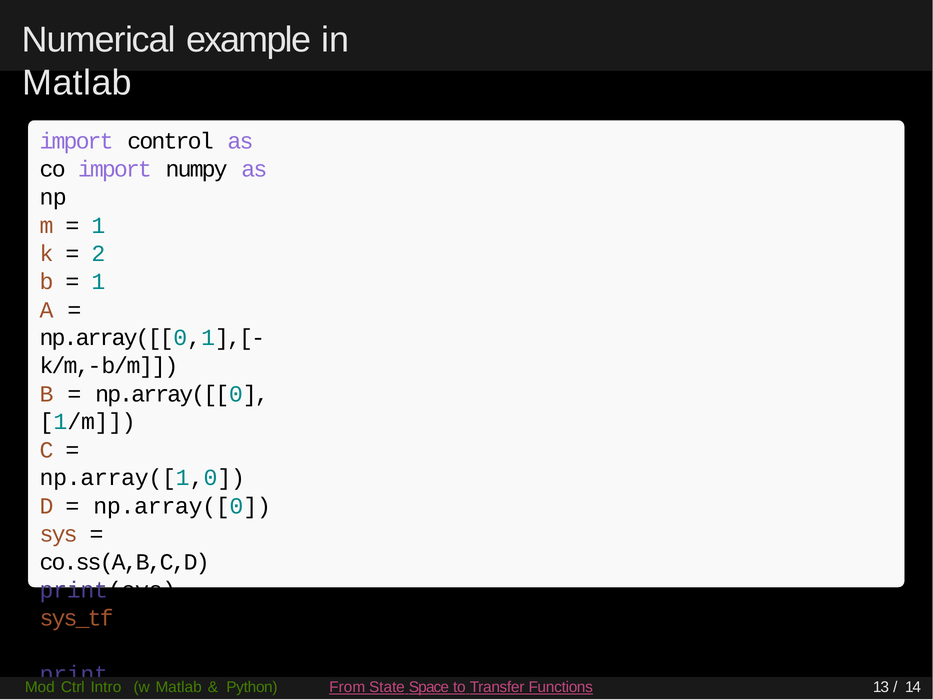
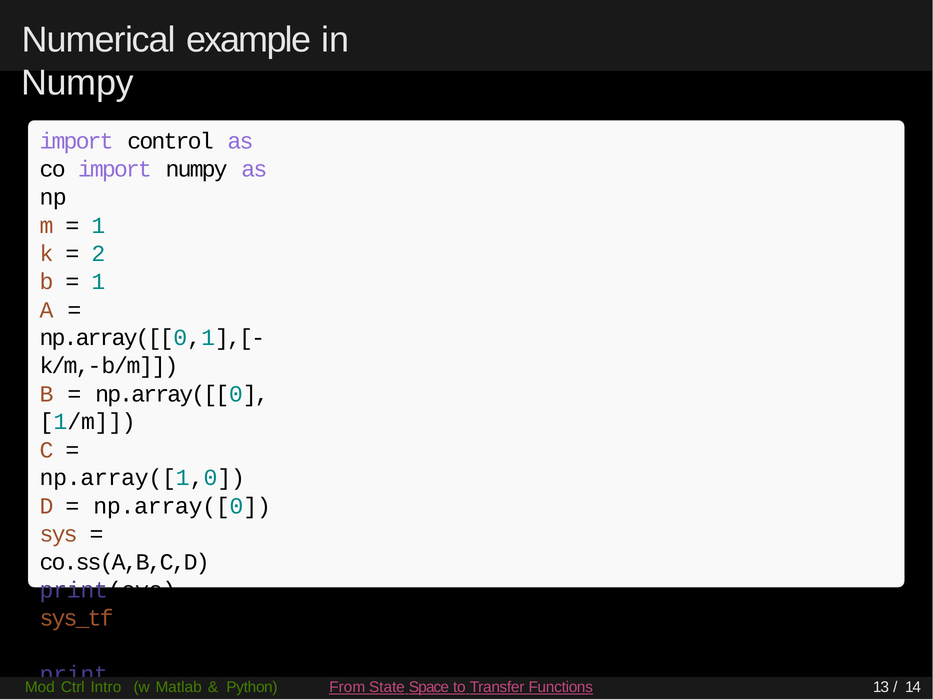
Matlab at (77, 83): Matlab -> Numpy
